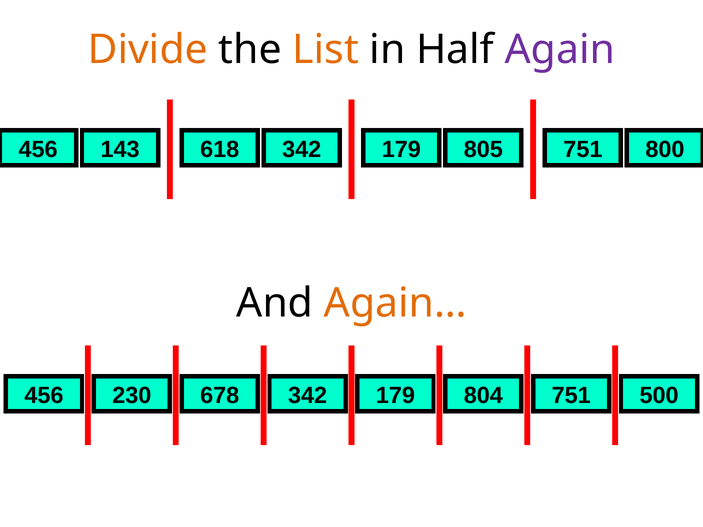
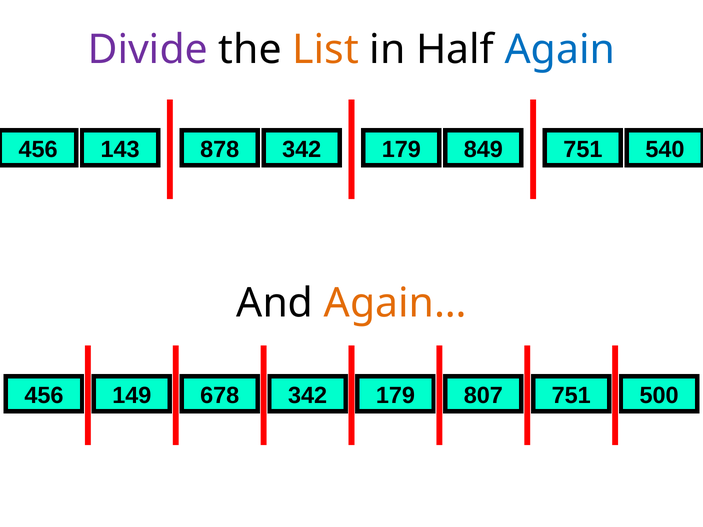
Divide colour: orange -> purple
Again colour: purple -> blue
618: 618 -> 878
805: 805 -> 849
800: 800 -> 540
230: 230 -> 149
804: 804 -> 807
